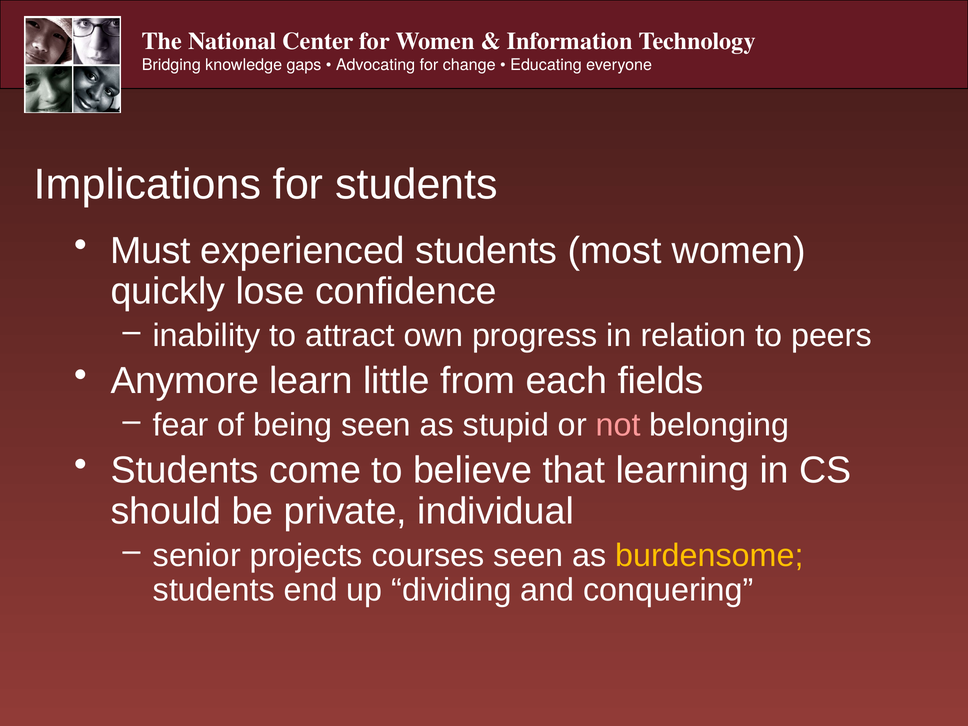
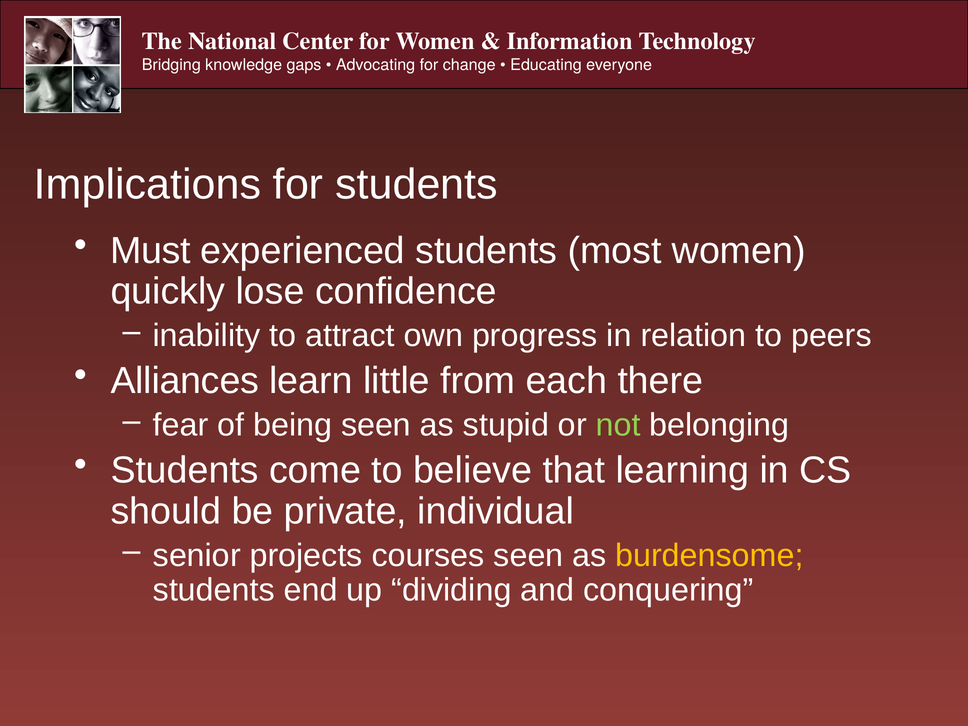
Anymore: Anymore -> Alliances
fields: fields -> there
not colour: pink -> light green
